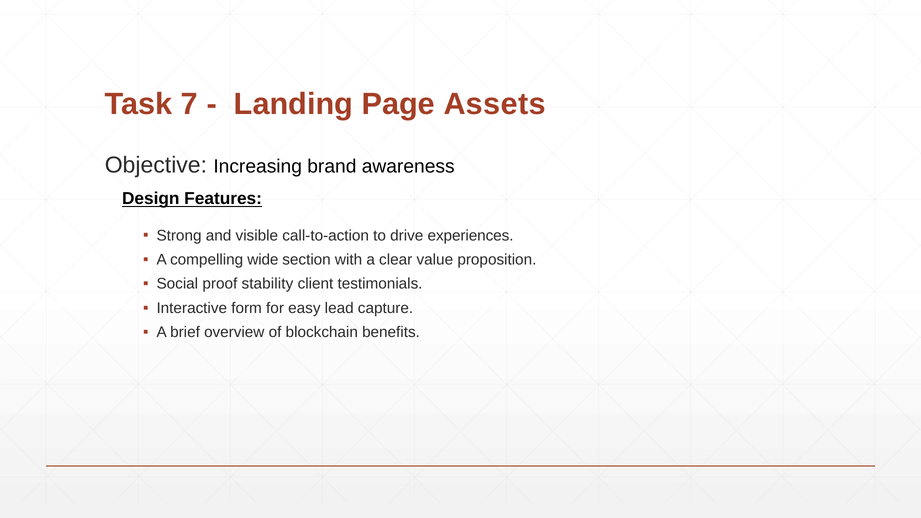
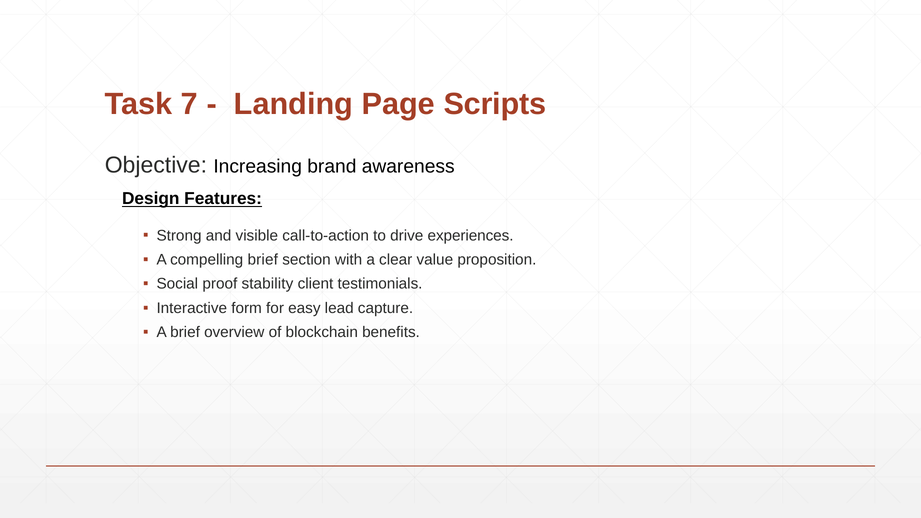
Assets: Assets -> Scripts
compelling wide: wide -> brief
